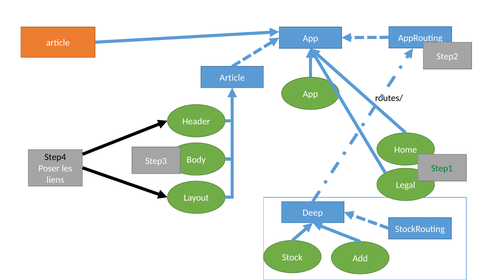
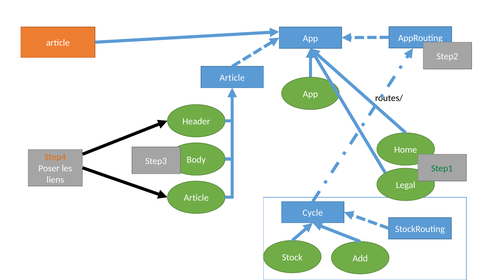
Step4 colour: black -> orange
Layout at (196, 198): Layout -> Article
Deep: Deep -> Cycle
